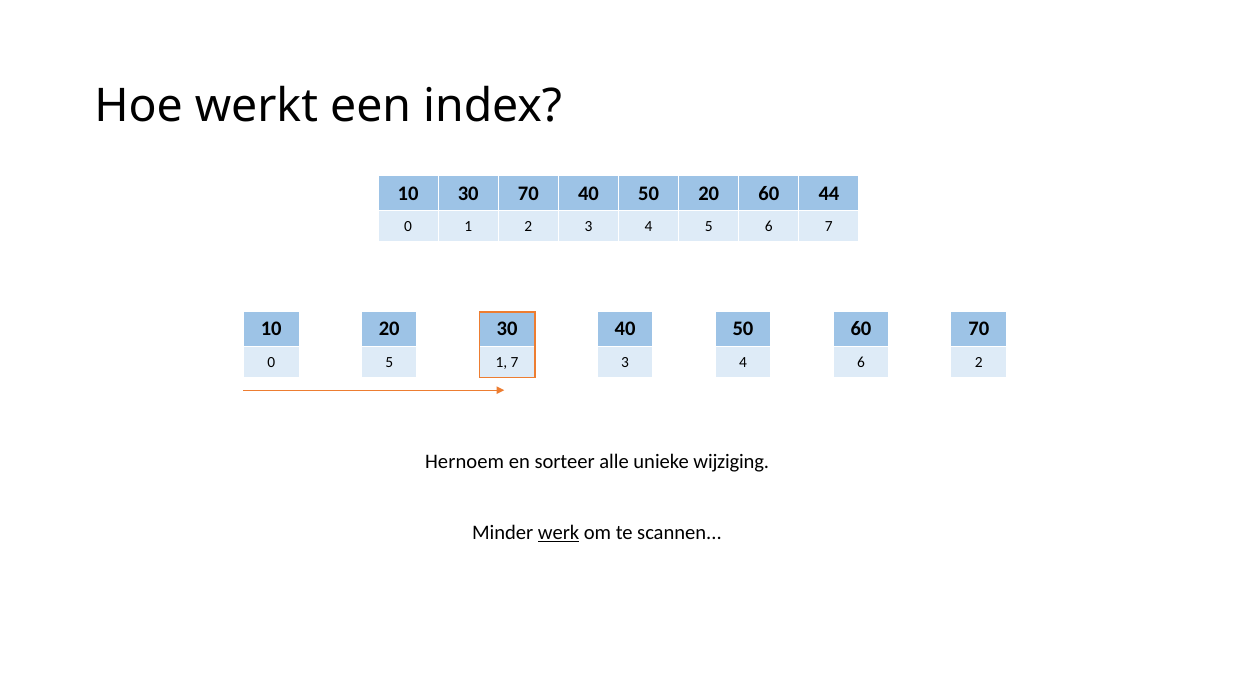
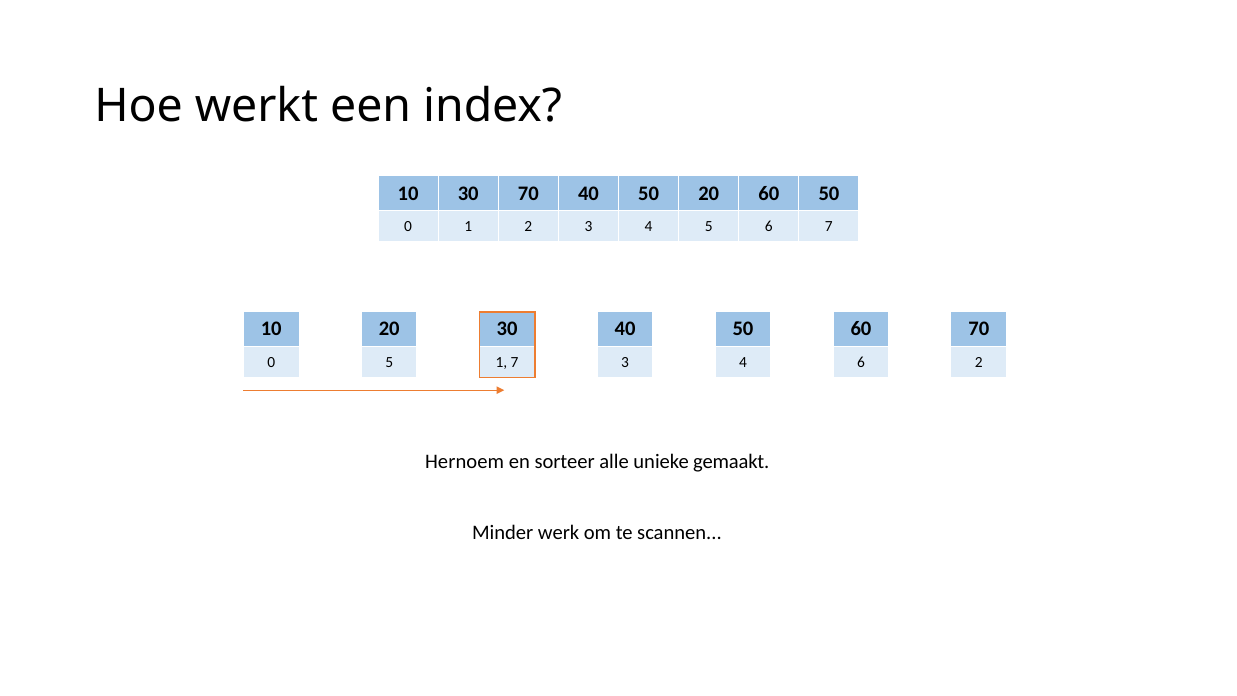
60 44: 44 -> 50
wijziging: wijziging -> gemaakt
werk underline: present -> none
